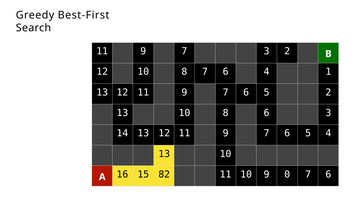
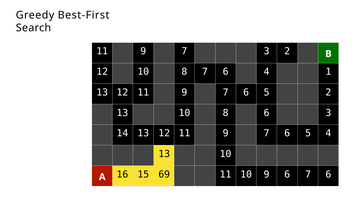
82: 82 -> 69
9 0: 0 -> 6
